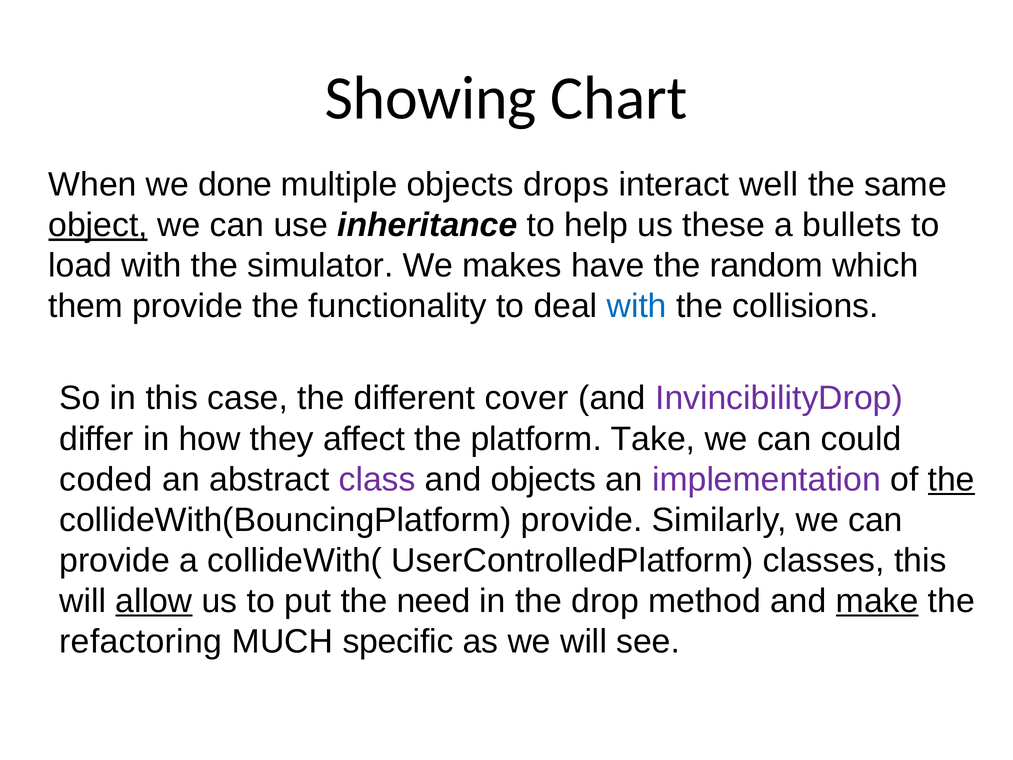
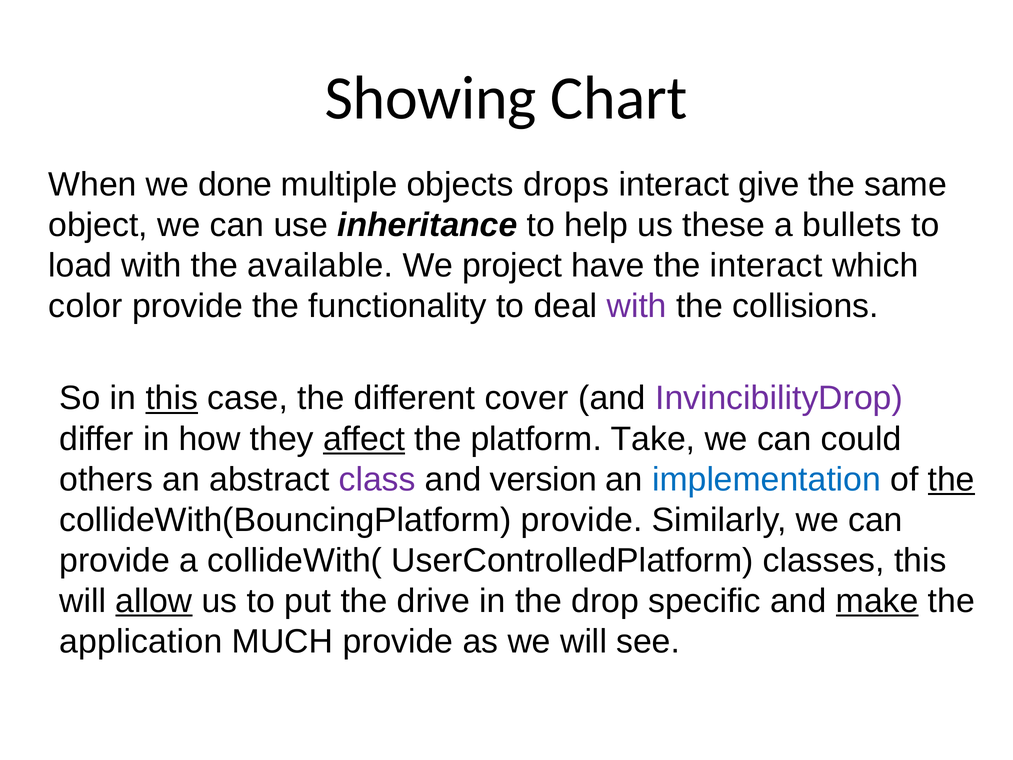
well: well -> give
object underline: present -> none
simulator: simulator -> available
makes: makes -> project
the random: random -> interact
them: them -> color
with at (637, 306) colour: blue -> purple
this at (172, 398) underline: none -> present
affect underline: none -> present
coded: coded -> others
and objects: objects -> version
implementation colour: purple -> blue
need: need -> drive
method: method -> specific
refactoring: refactoring -> application
MUCH specific: specific -> provide
